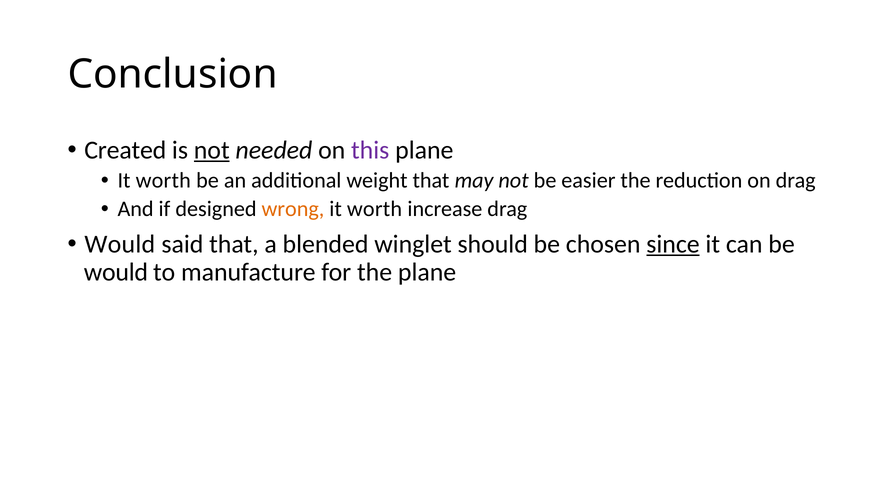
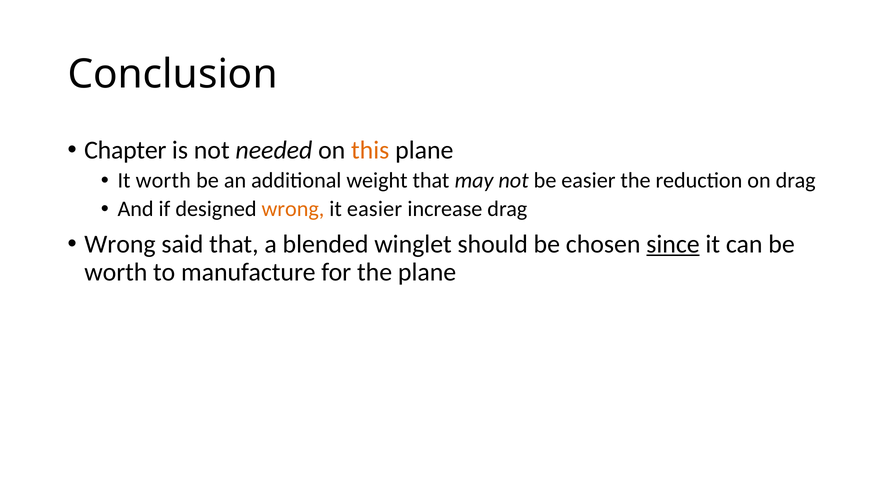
Created: Created -> Chapter
not at (212, 150) underline: present -> none
this colour: purple -> orange
worth at (375, 209): worth -> easier
Would at (120, 244): Would -> Wrong
would at (116, 272): would -> worth
